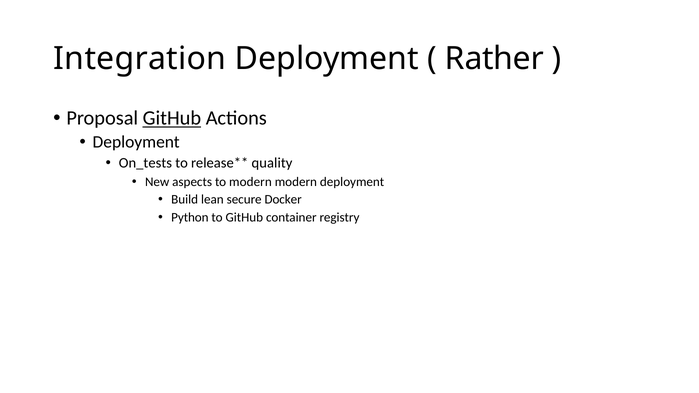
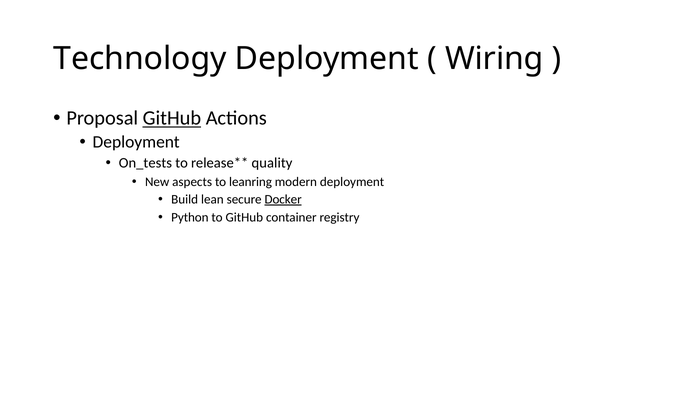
Integration: Integration -> Technology
Rather: Rather -> Wiring
to modern: modern -> leanring
Docker underline: none -> present
